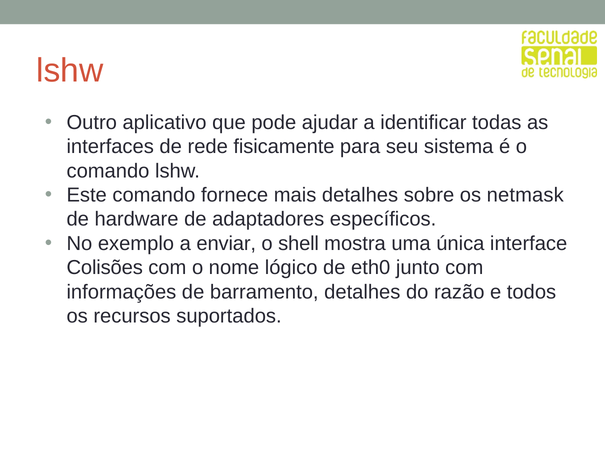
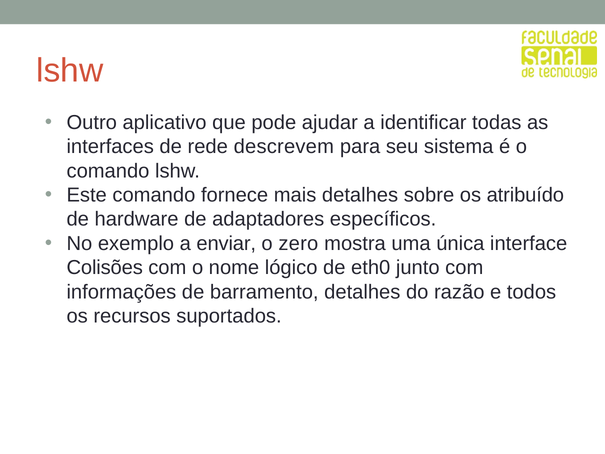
fisicamente: fisicamente -> descrevem
netmask: netmask -> atribuído
shell: shell -> zero
